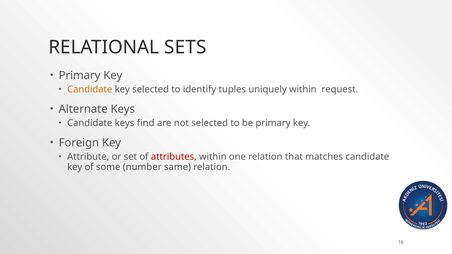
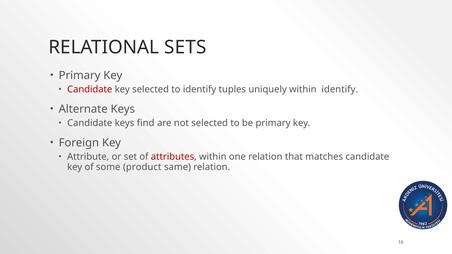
Candidate at (90, 90) colour: orange -> red
within request: request -> identify
number: number -> product
